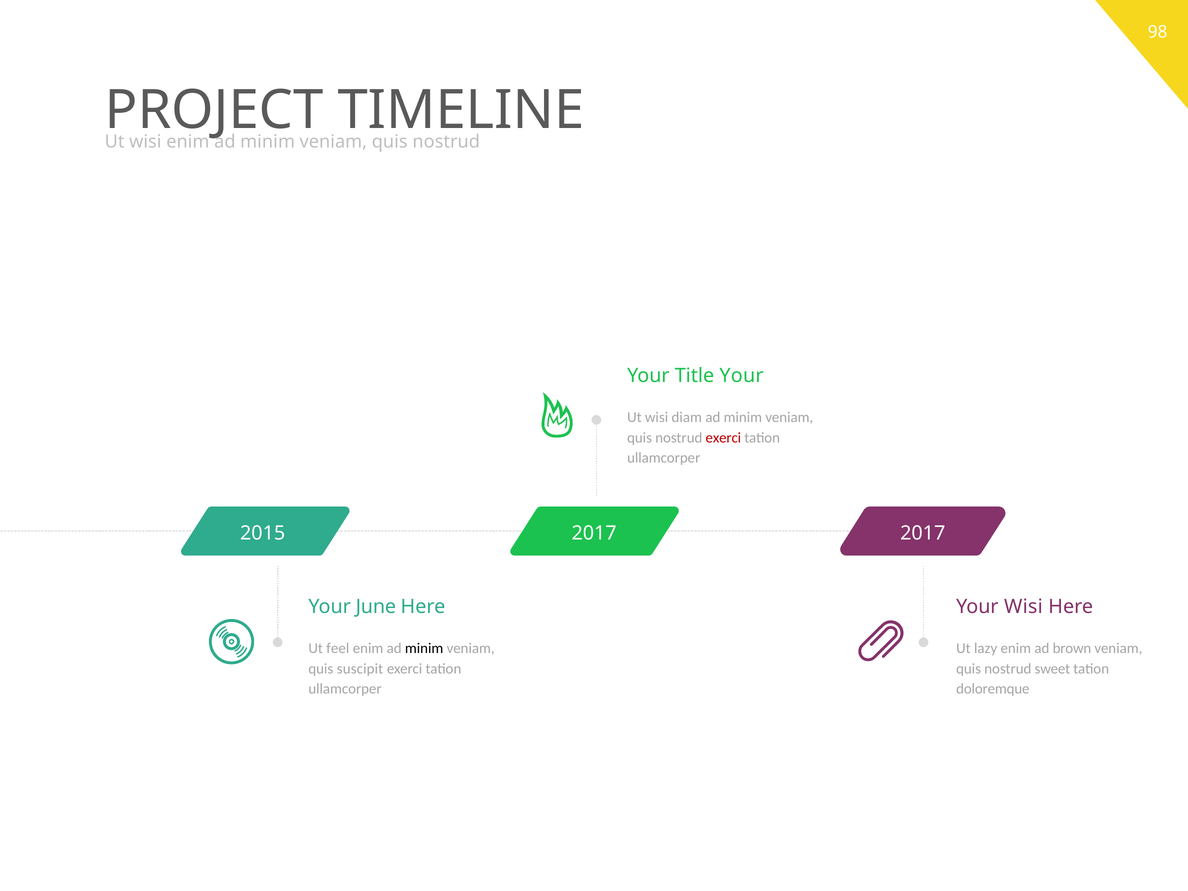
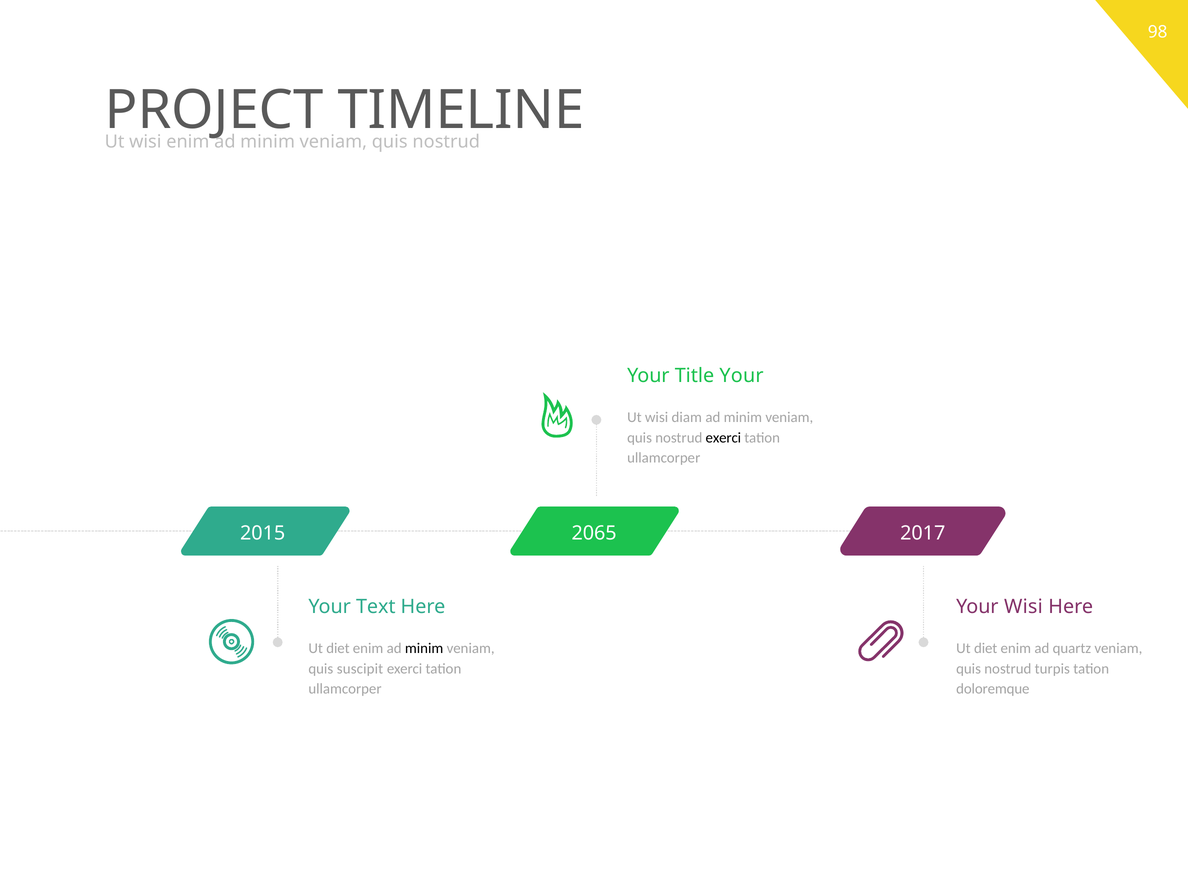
exerci at (723, 438) colour: red -> black
2015 2017: 2017 -> 2065
June: June -> Text
feel at (338, 648): feel -> diet
lazy at (986, 648): lazy -> diet
brown: brown -> quartz
sweet: sweet -> turpis
